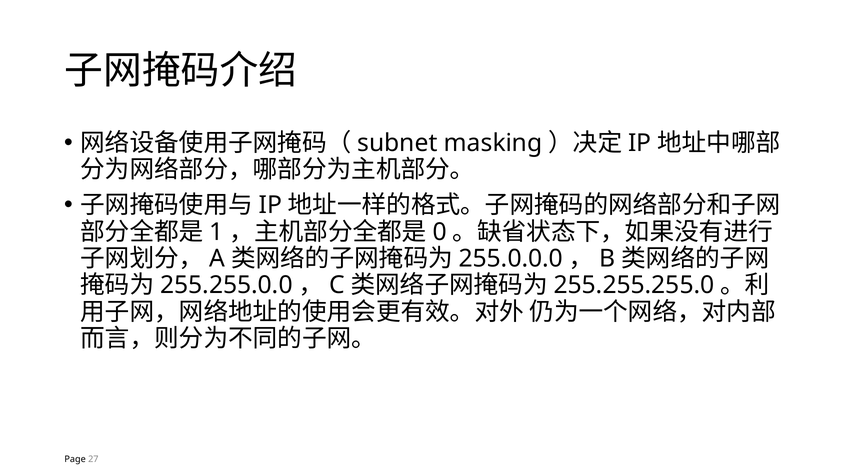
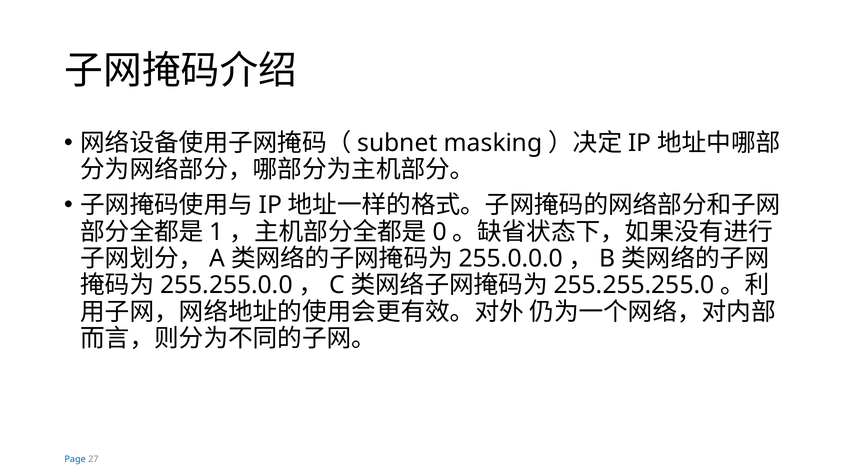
Page colour: black -> blue
